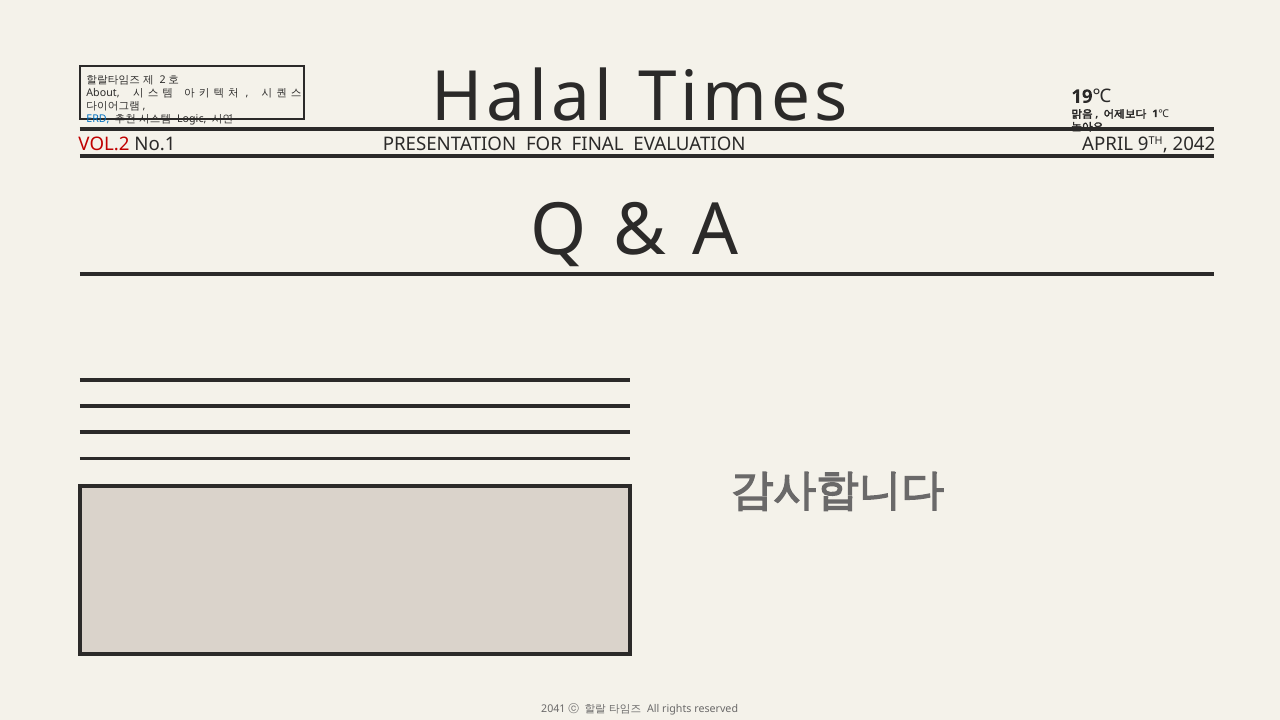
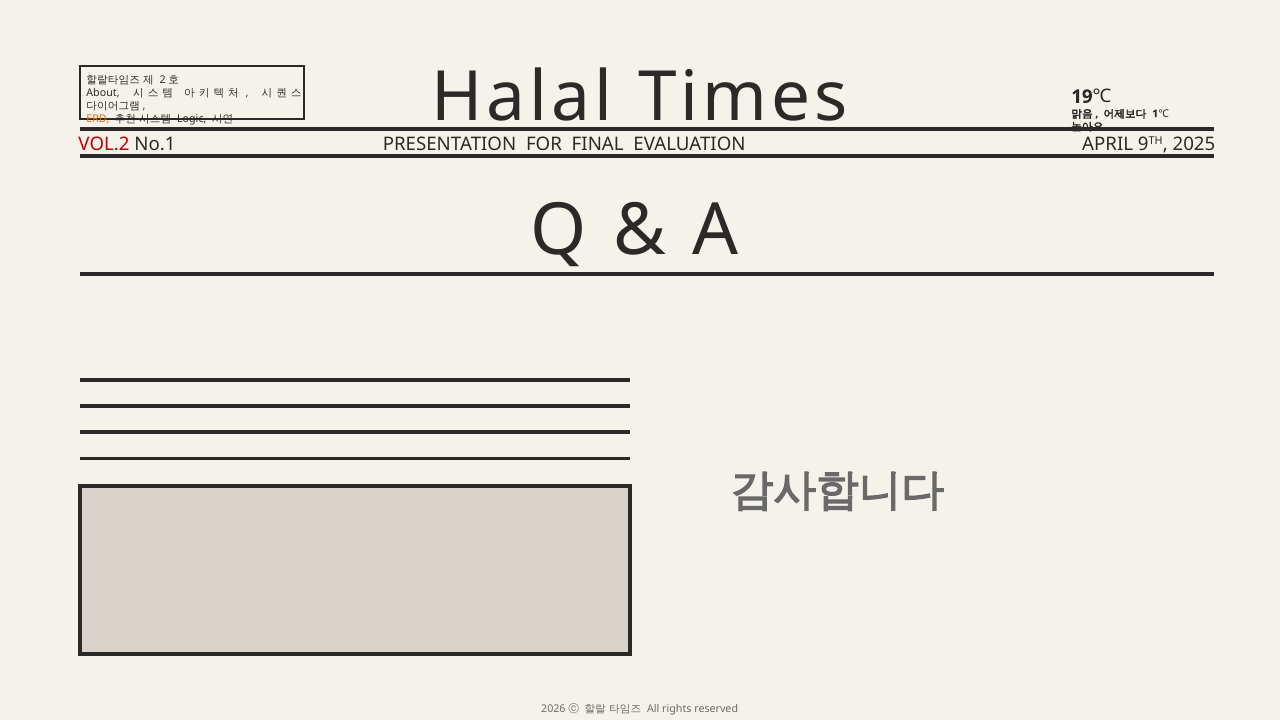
ERD colour: blue -> orange
2042: 2042 -> 2025
2041: 2041 -> 2026
